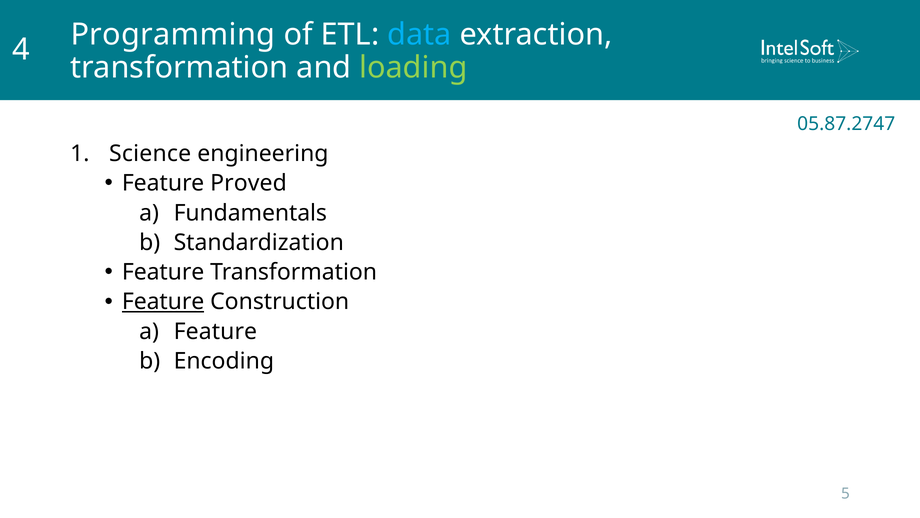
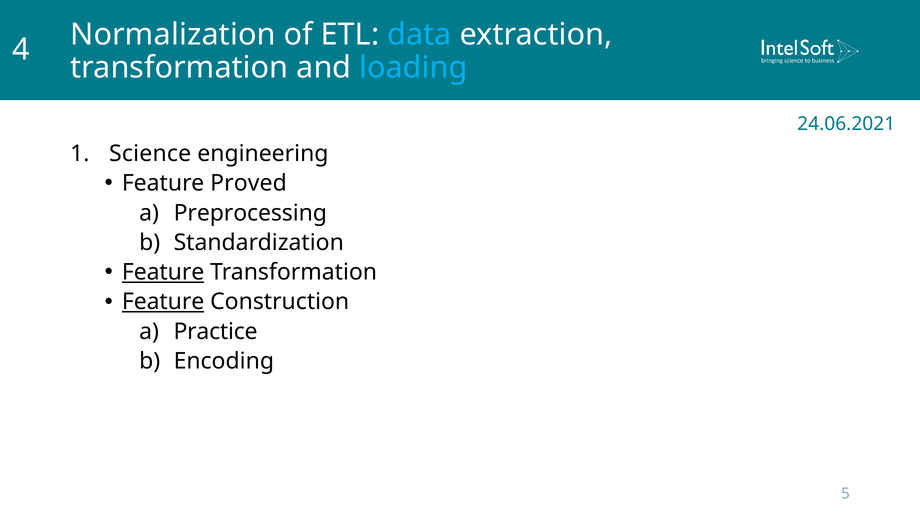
Programming: Programming -> Normalization
loading colour: light green -> light blue
05.87.2747: 05.87.2747 -> 24.06.2021
Fundamentals: Fundamentals -> Preprocessing
Feature at (163, 272) underline: none -> present
Feature at (215, 331): Feature -> Practice
